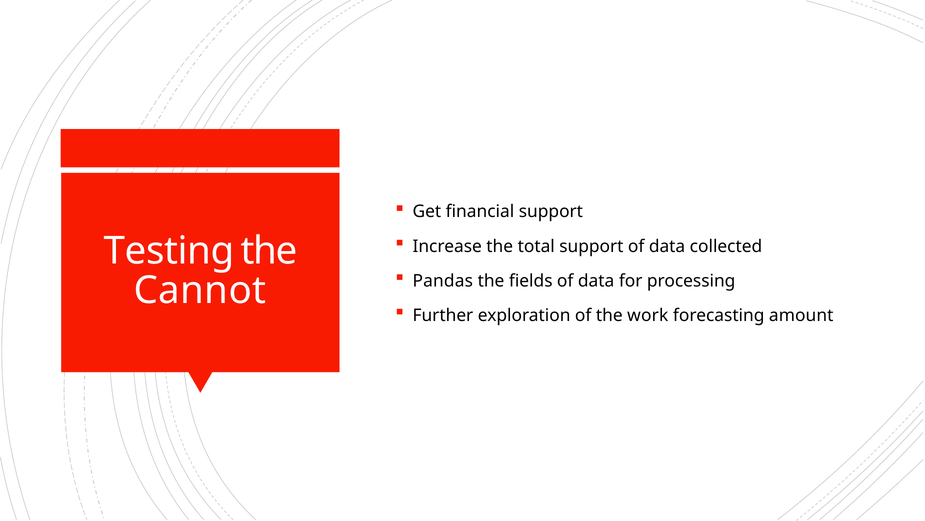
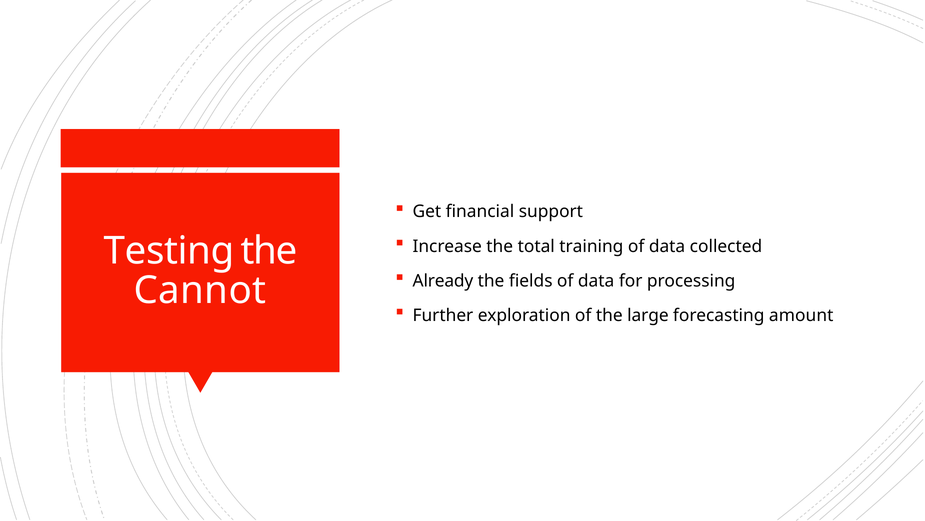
total support: support -> training
Pandas: Pandas -> Already
work: work -> large
